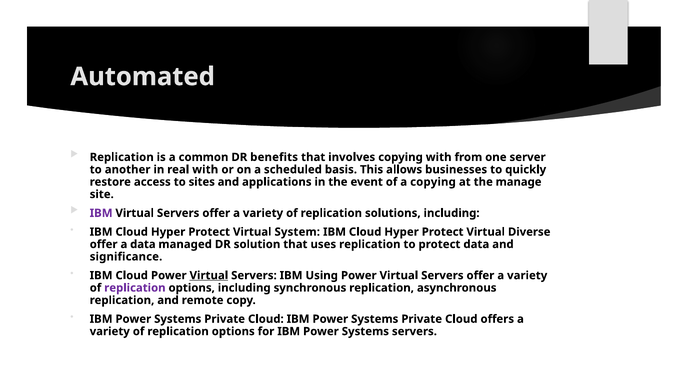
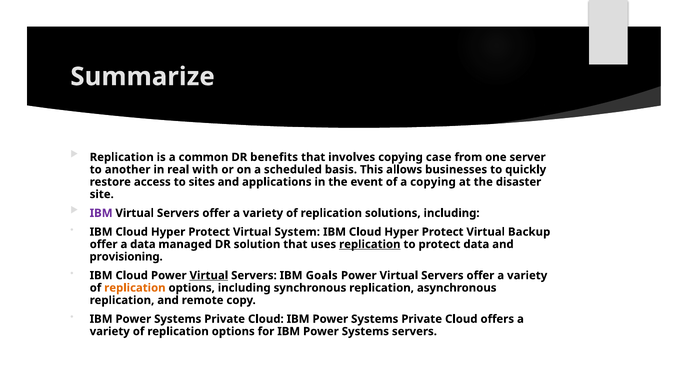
Automated: Automated -> Summarize
copying with: with -> case
manage: manage -> disaster
Diverse: Diverse -> Backup
replication at (370, 244) underline: none -> present
significance: significance -> provisioning
Using: Using -> Goals
replication at (135, 288) colour: purple -> orange
